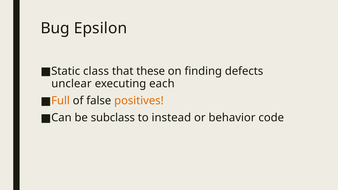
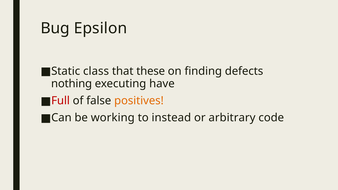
unclear: unclear -> nothing
each: each -> have
Full colour: orange -> red
subclass: subclass -> working
behavior: behavior -> arbitrary
